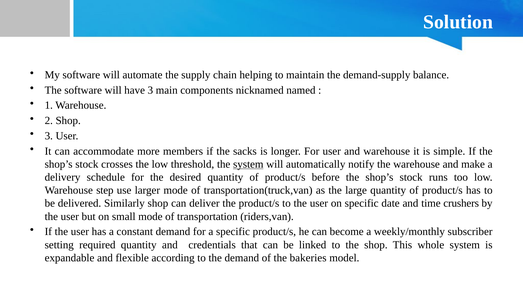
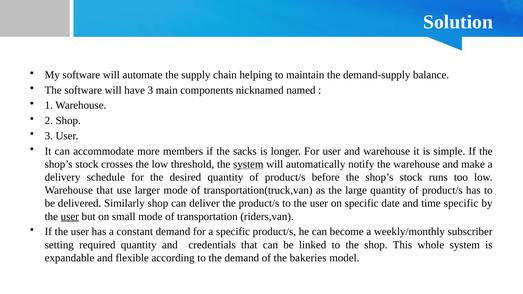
Warehouse step: step -> that
time crushers: crushers -> specific
user at (70, 217) underline: none -> present
